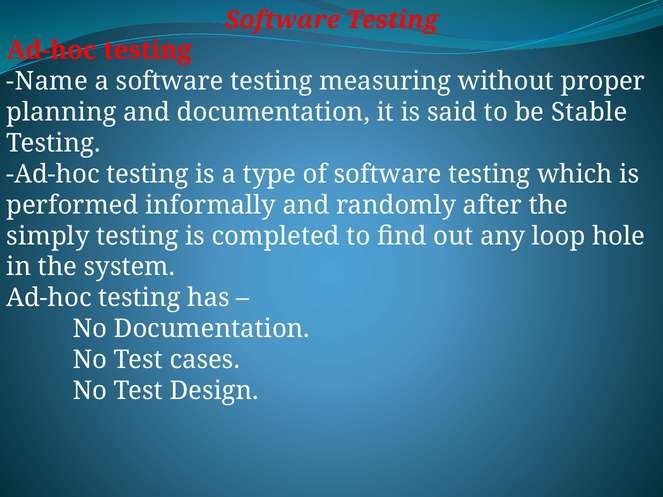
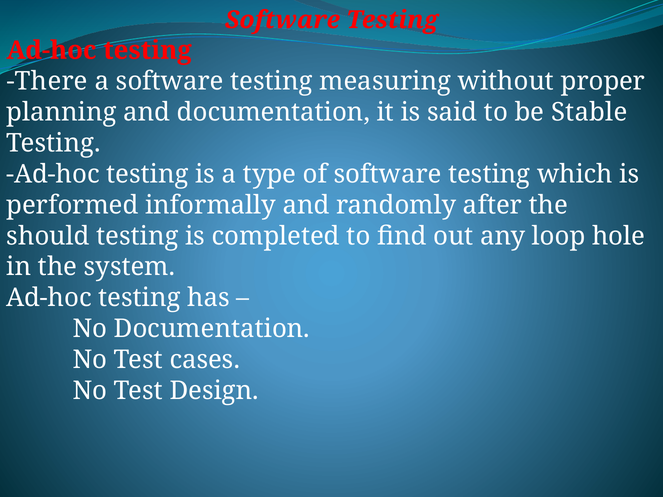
Name: Name -> There
simply: simply -> should
